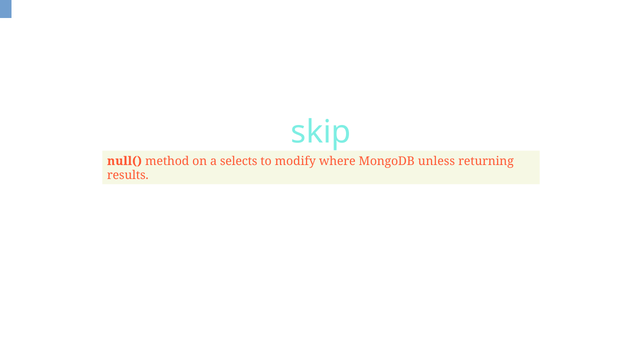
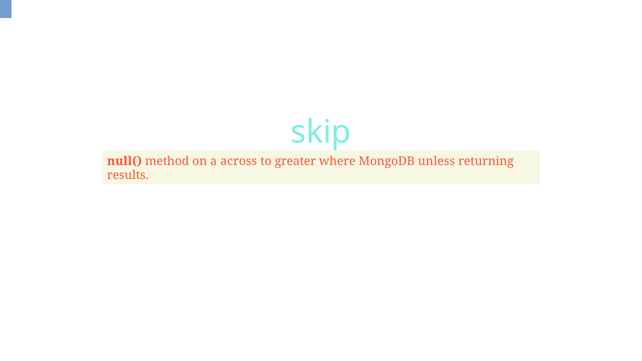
selects: selects -> across
modify: modify -> greater
